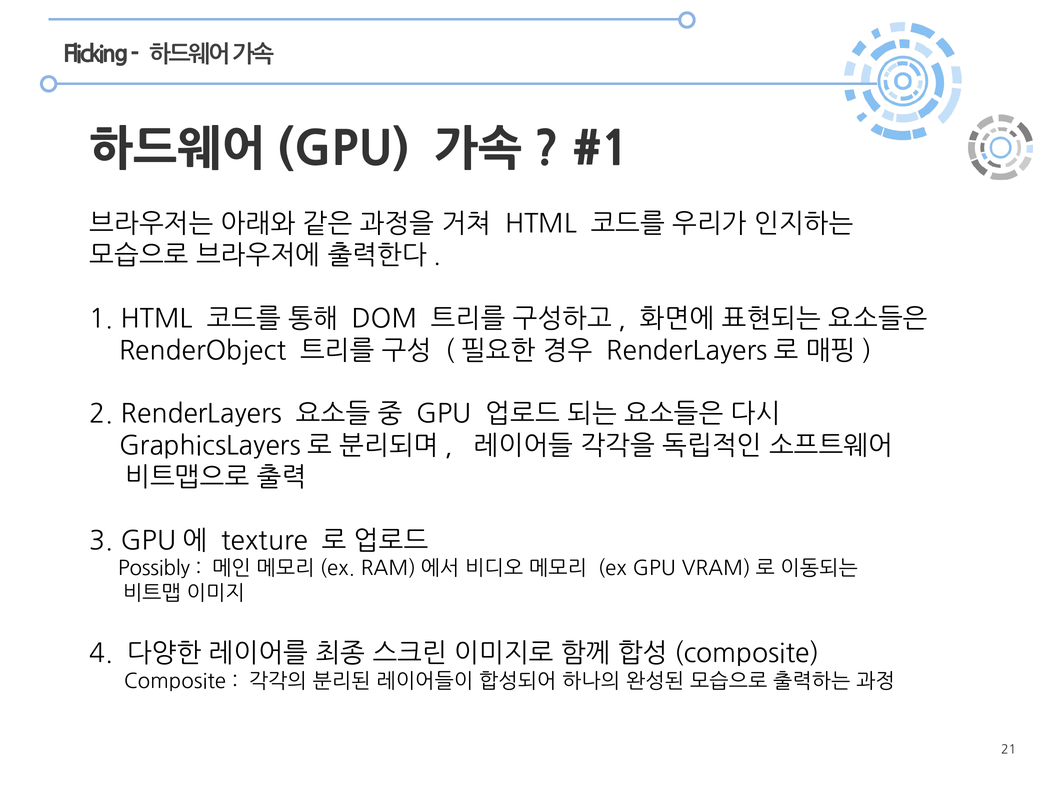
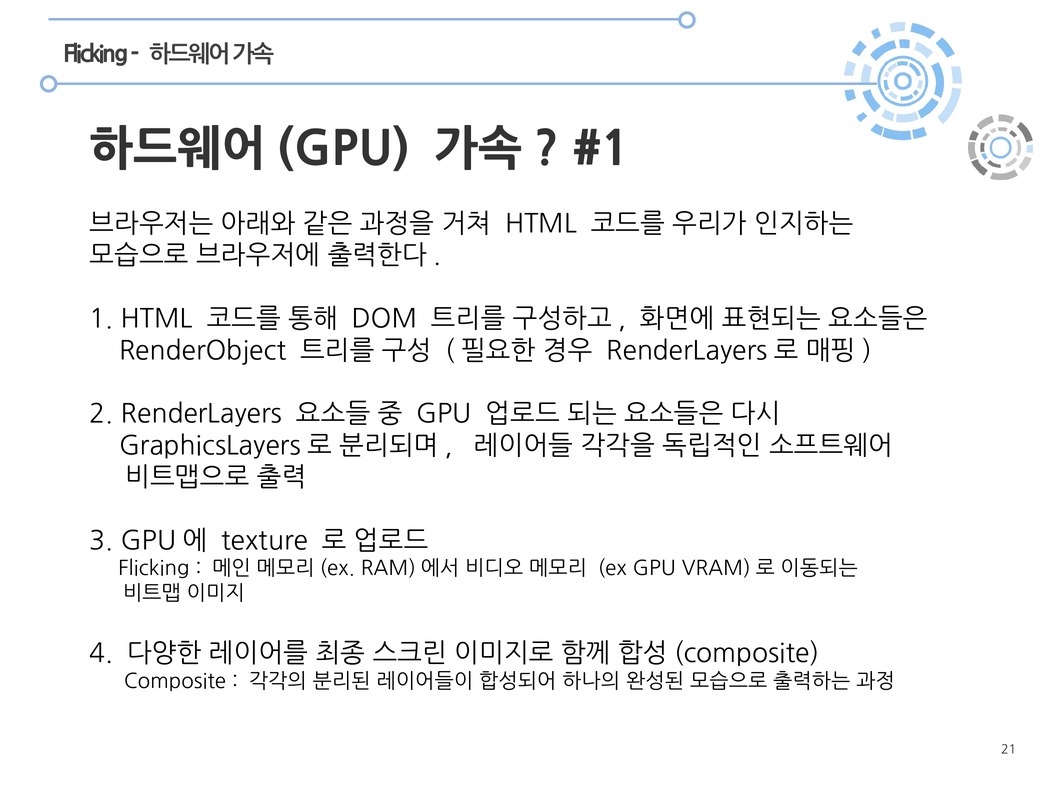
Possibly at (154, 569): Possibly -> Flicking
